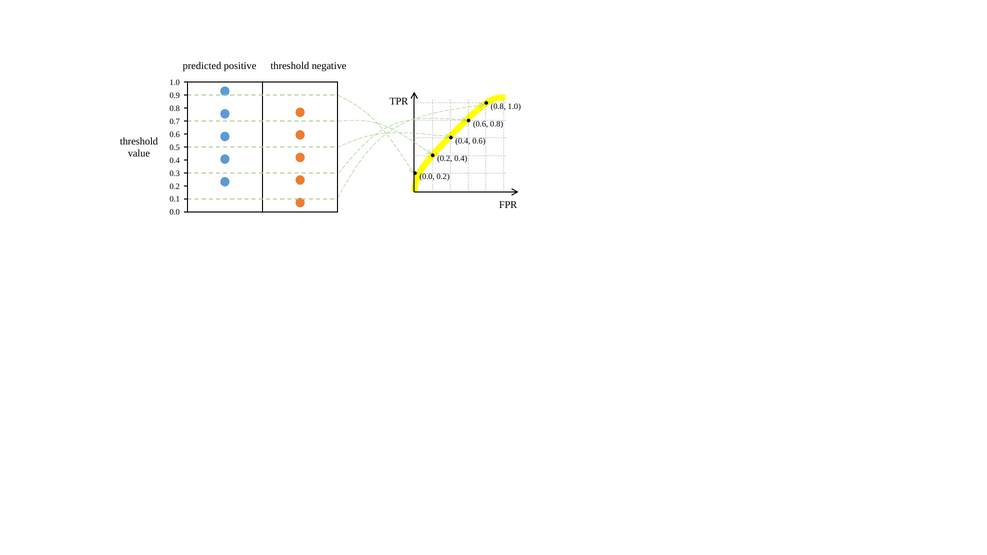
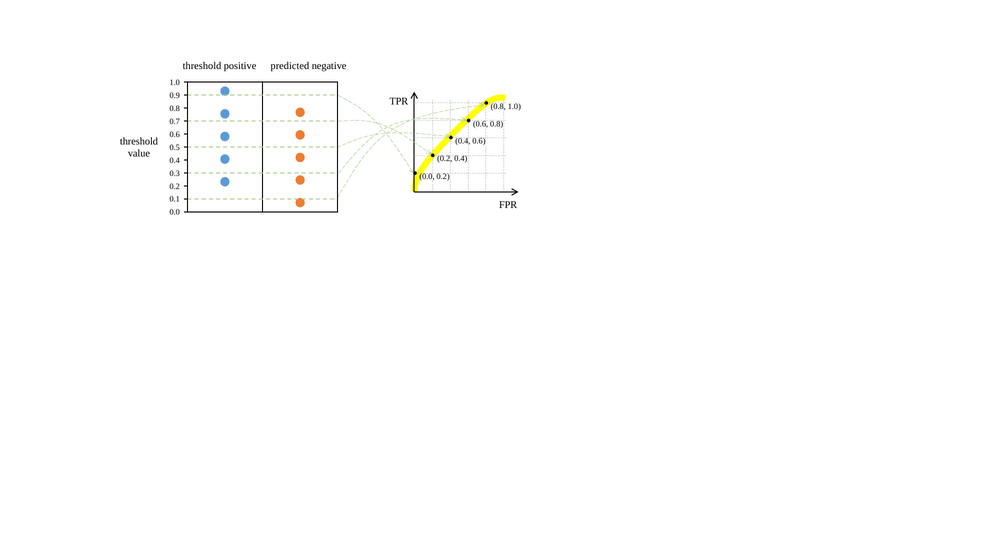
predicted at (202, 66): predicted -> threshold
positive threshold: threshold -> predicted
